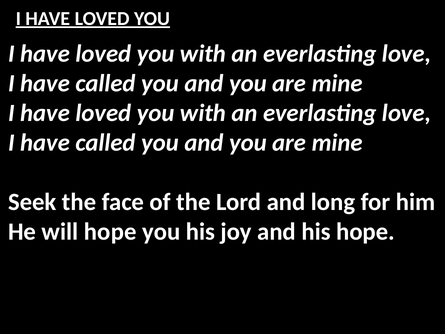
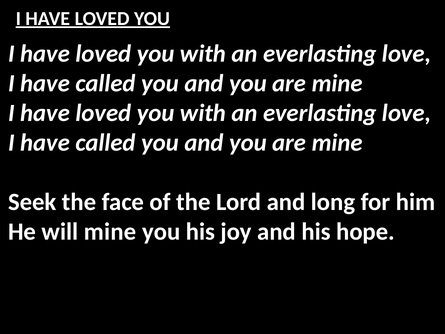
will hope: hope -> mine
